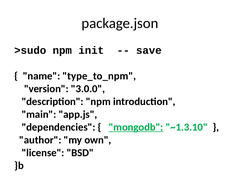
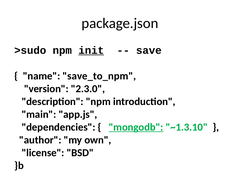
init underline: none -> present
type_to_npm: type_to_npm -> save_to_npm
3.0.0: 3.0.0 -> 2.3.0
